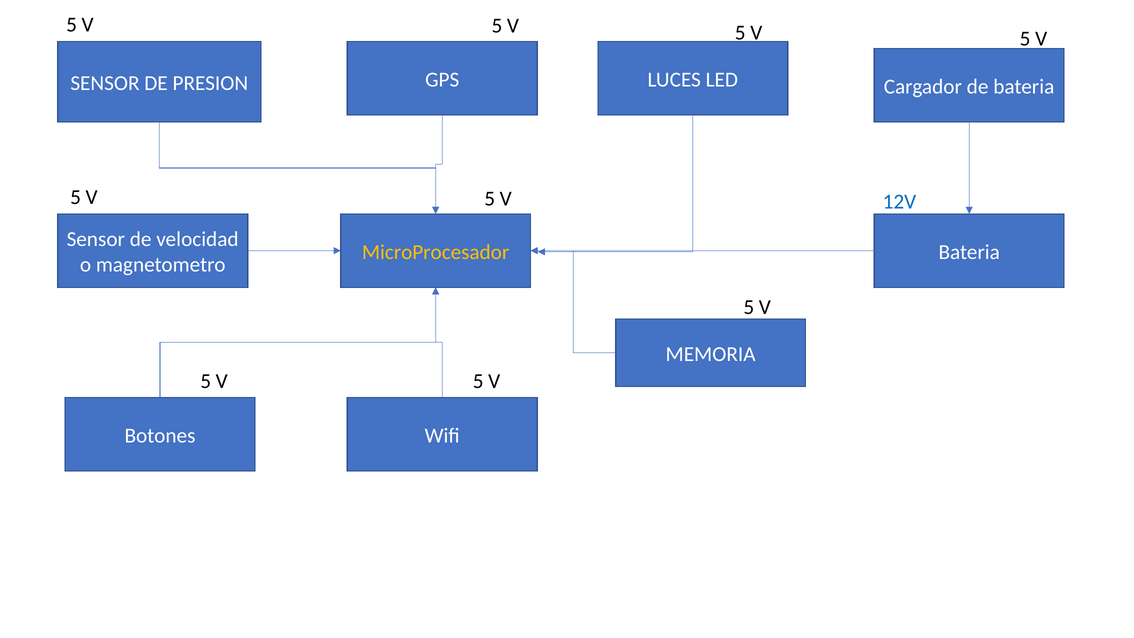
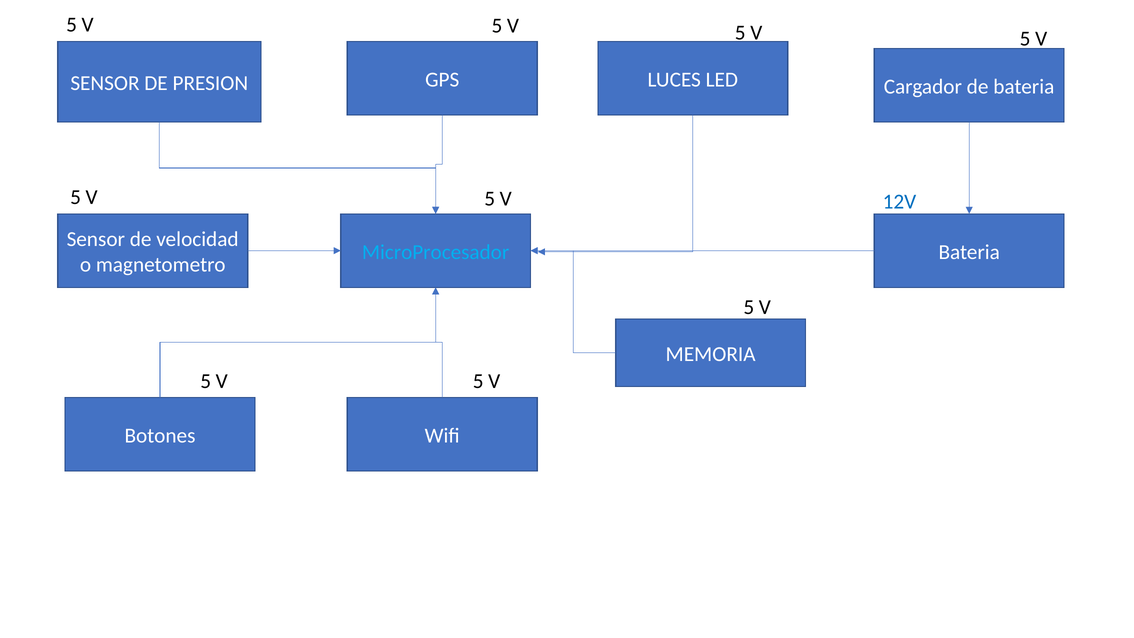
MicroProcesador colour: yellow -> light blue
